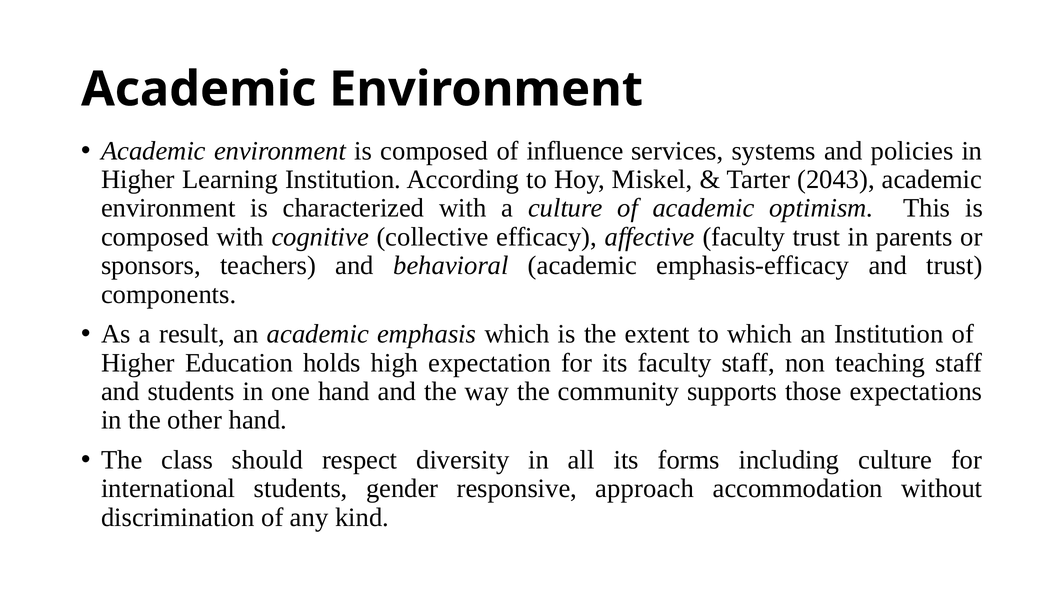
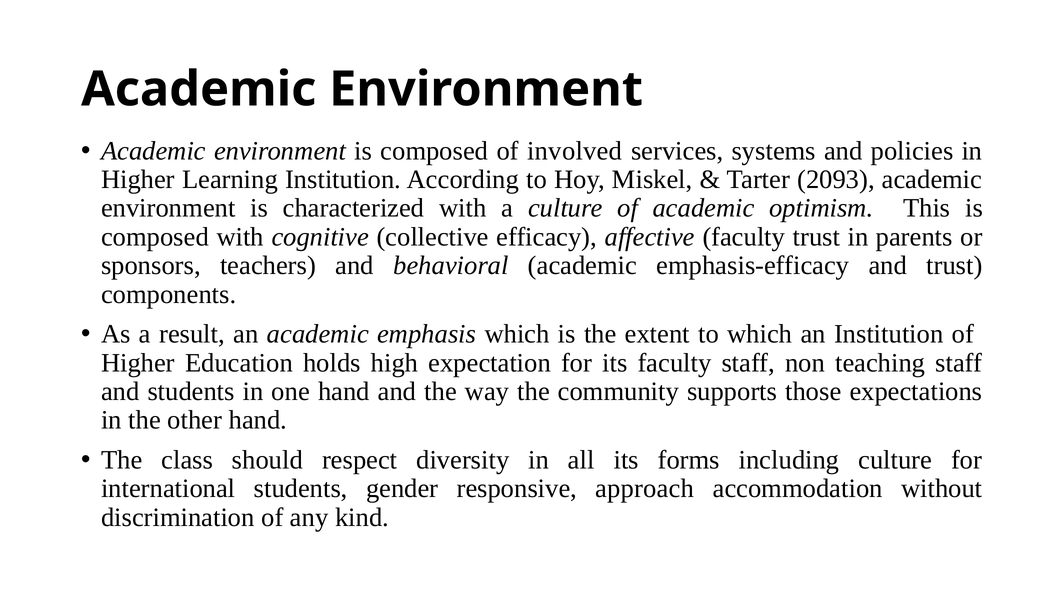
influence: influence -> involved
2043: 2043 -> 2093
